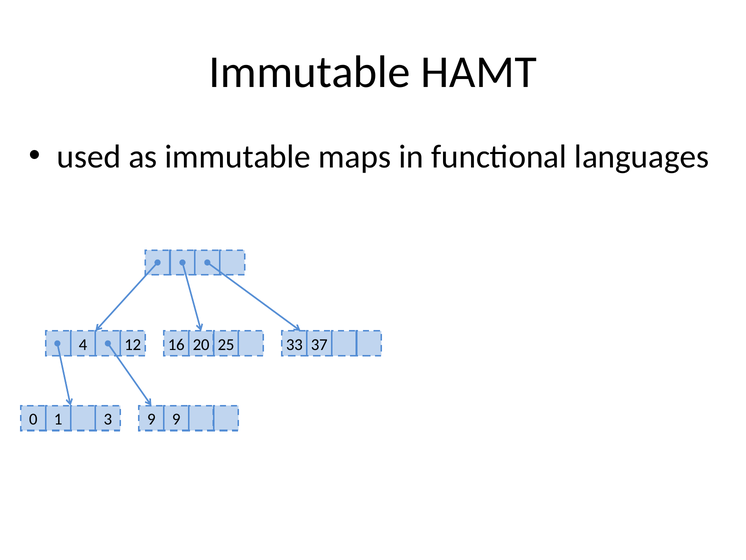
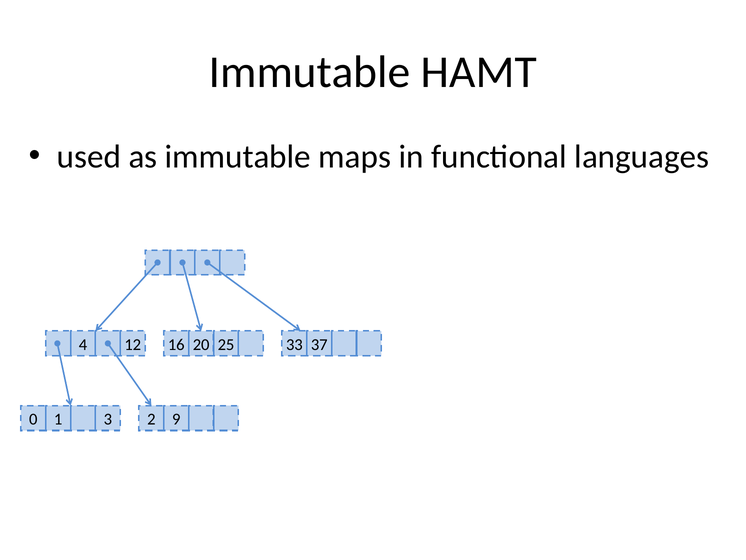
1 9: 9 -> 2
